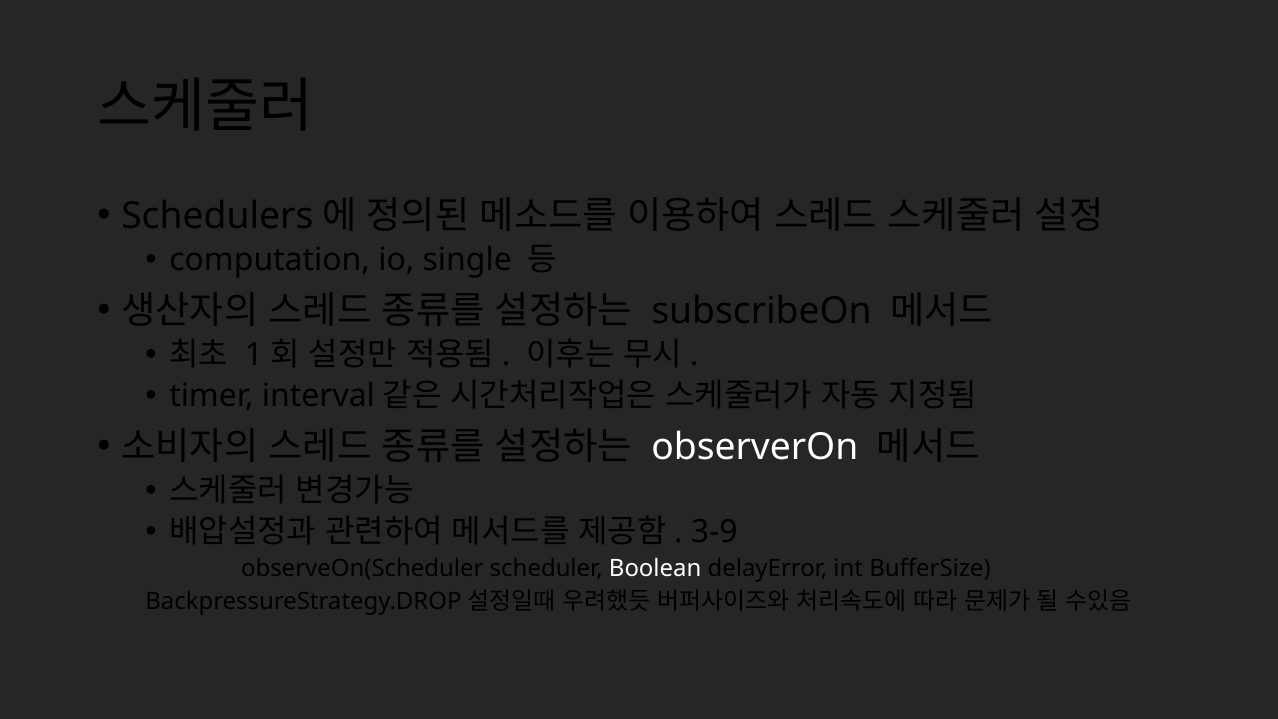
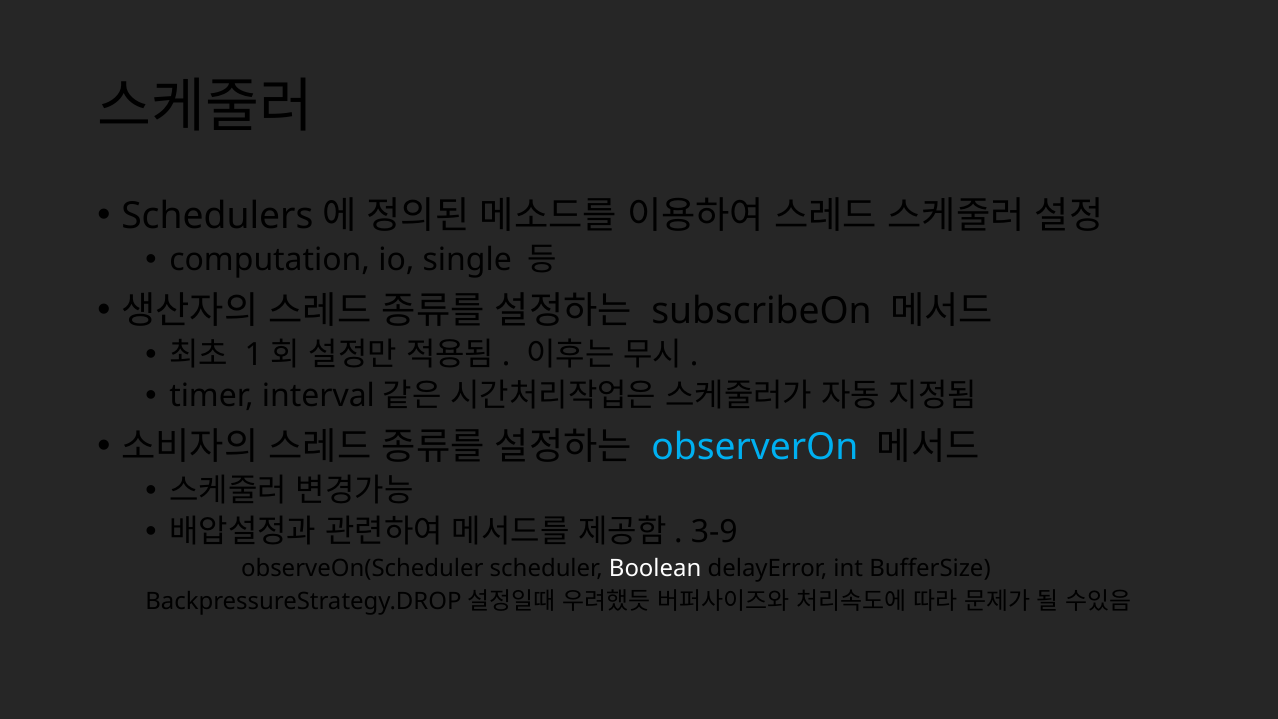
observerOn colour: white -> light blue
